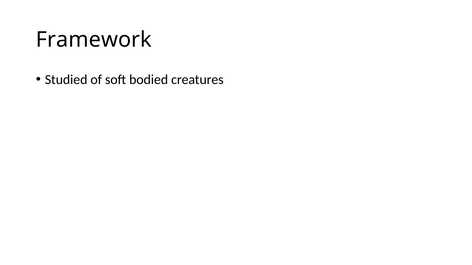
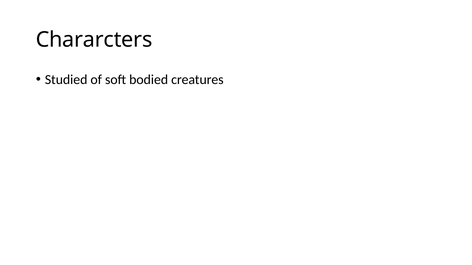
Framework: Framework -> Chararcters
